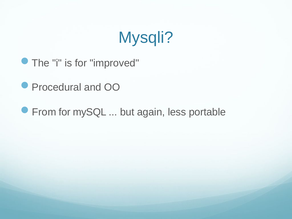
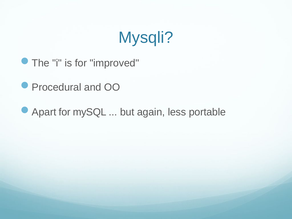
From: From -> Apart
